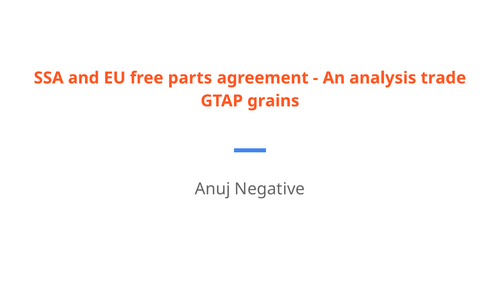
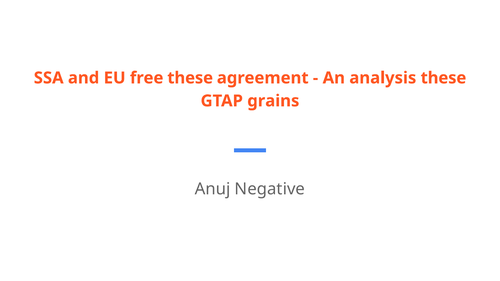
free parts: parts -> these
analysis trade: trade -> these
